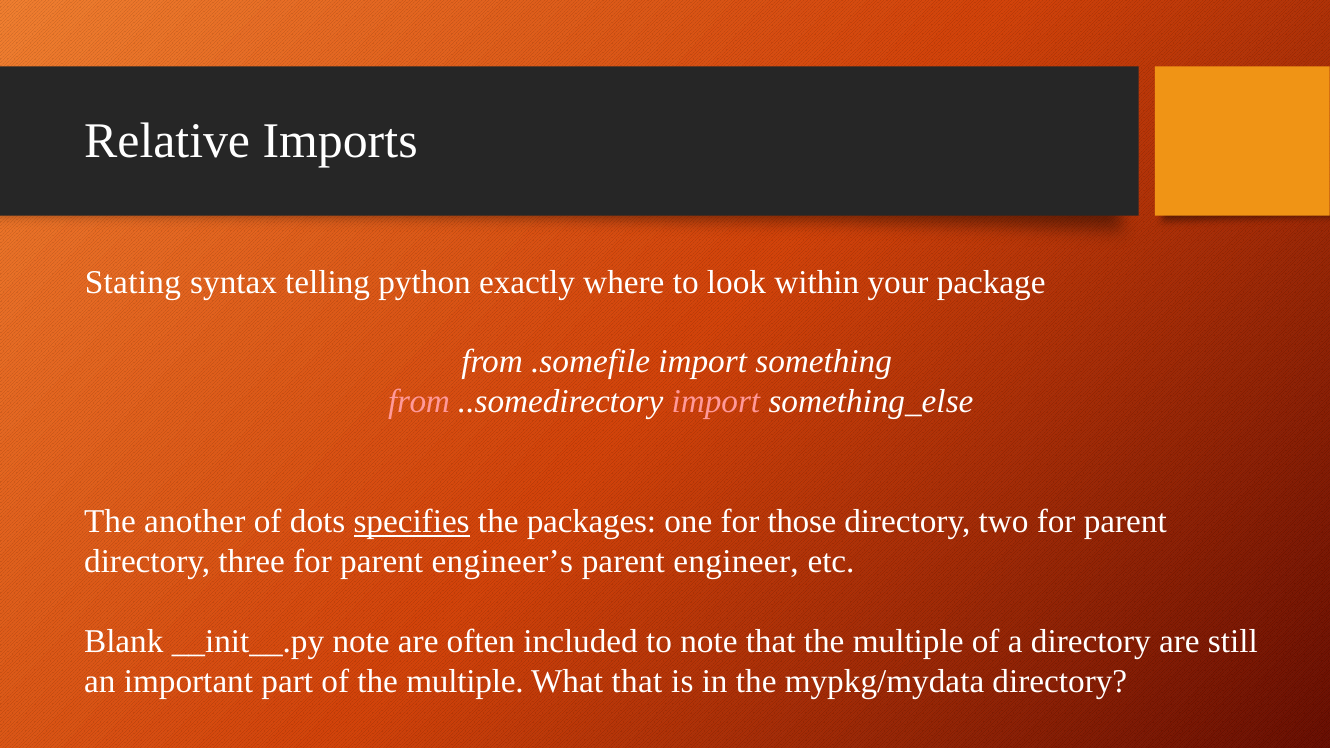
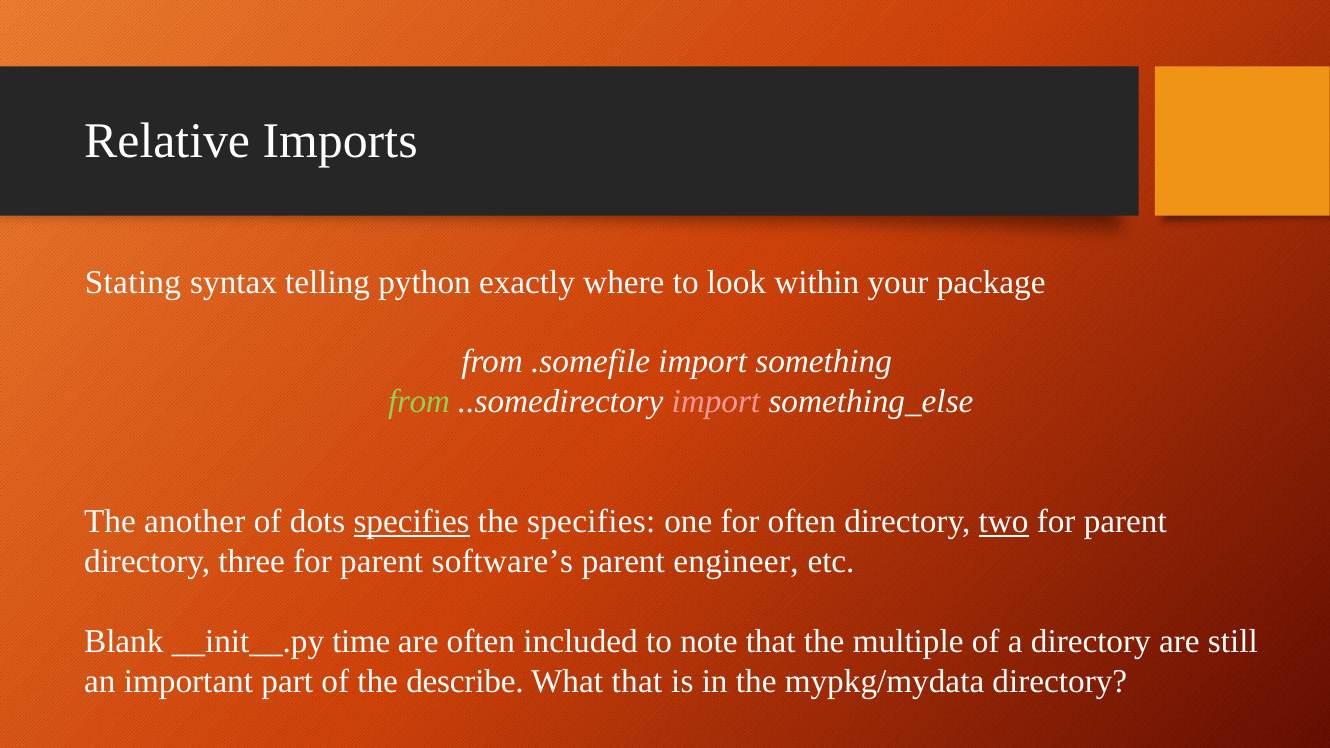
from at (419, 402) colour: pink -> light green
the packages: packages -> specifies
for those: those -> often
two underline: none -> present
engineer’s: engineer’s -> software’s
__init__.py note: note -> time
of the multiple: multiple -> describe
